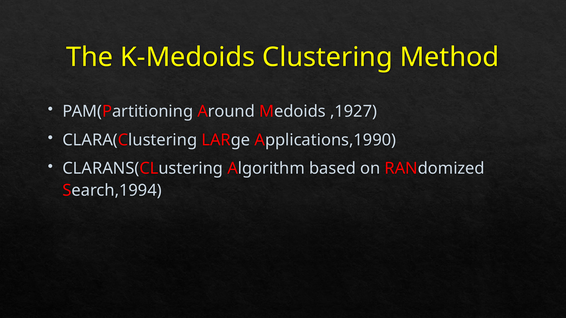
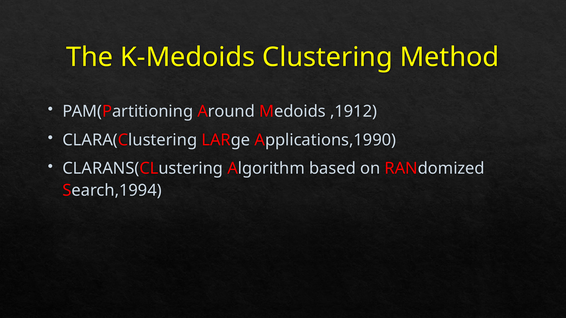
,1927: ,1927 -> ,1912
